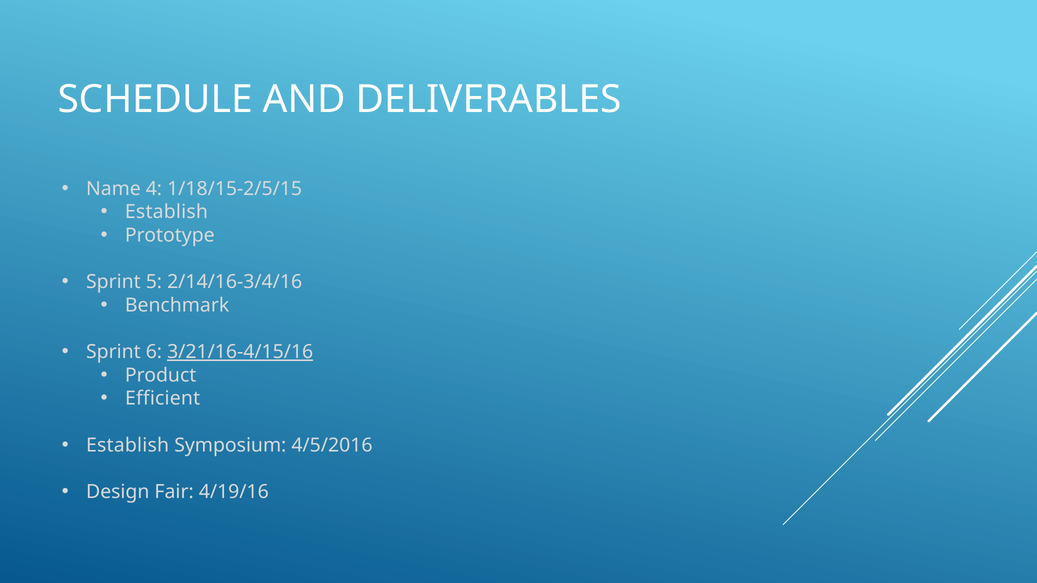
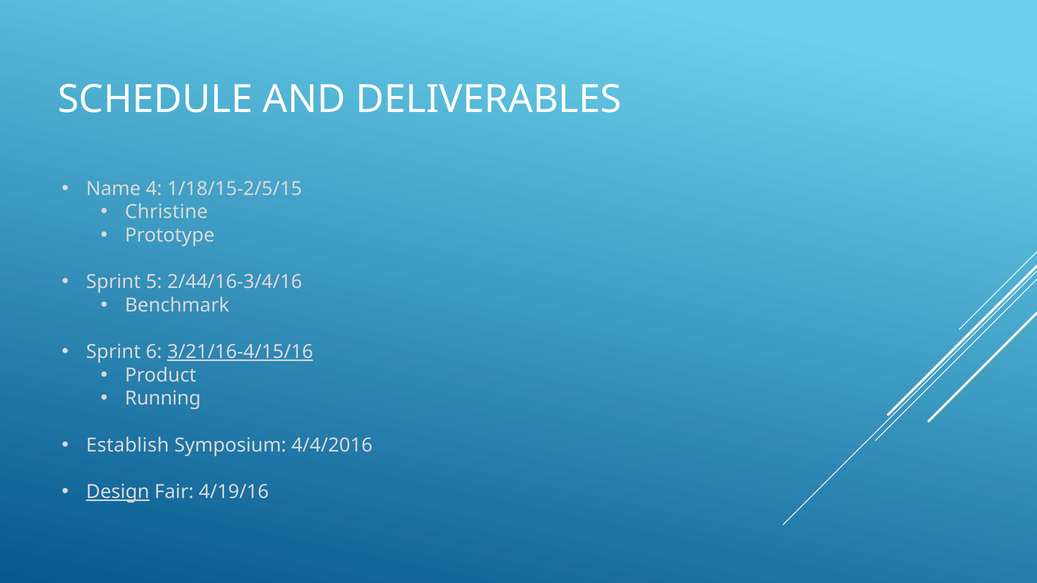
Establish at (166, 212): Establish -> Christine
2/14/16-3/4/16: 2/14/16-3/4/16 -> 2/44/16-3/4/16
Efficient: Efficient -> Running
4/5/2016: 4/5/2016 -> 4/4/2016
Design underline: none -> present
